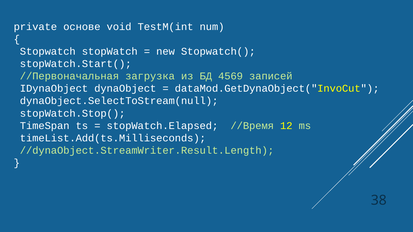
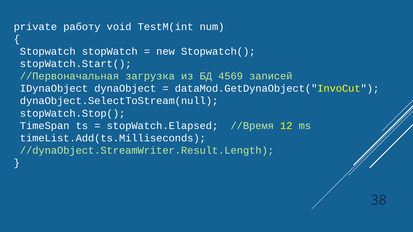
основе: основе -> работу
